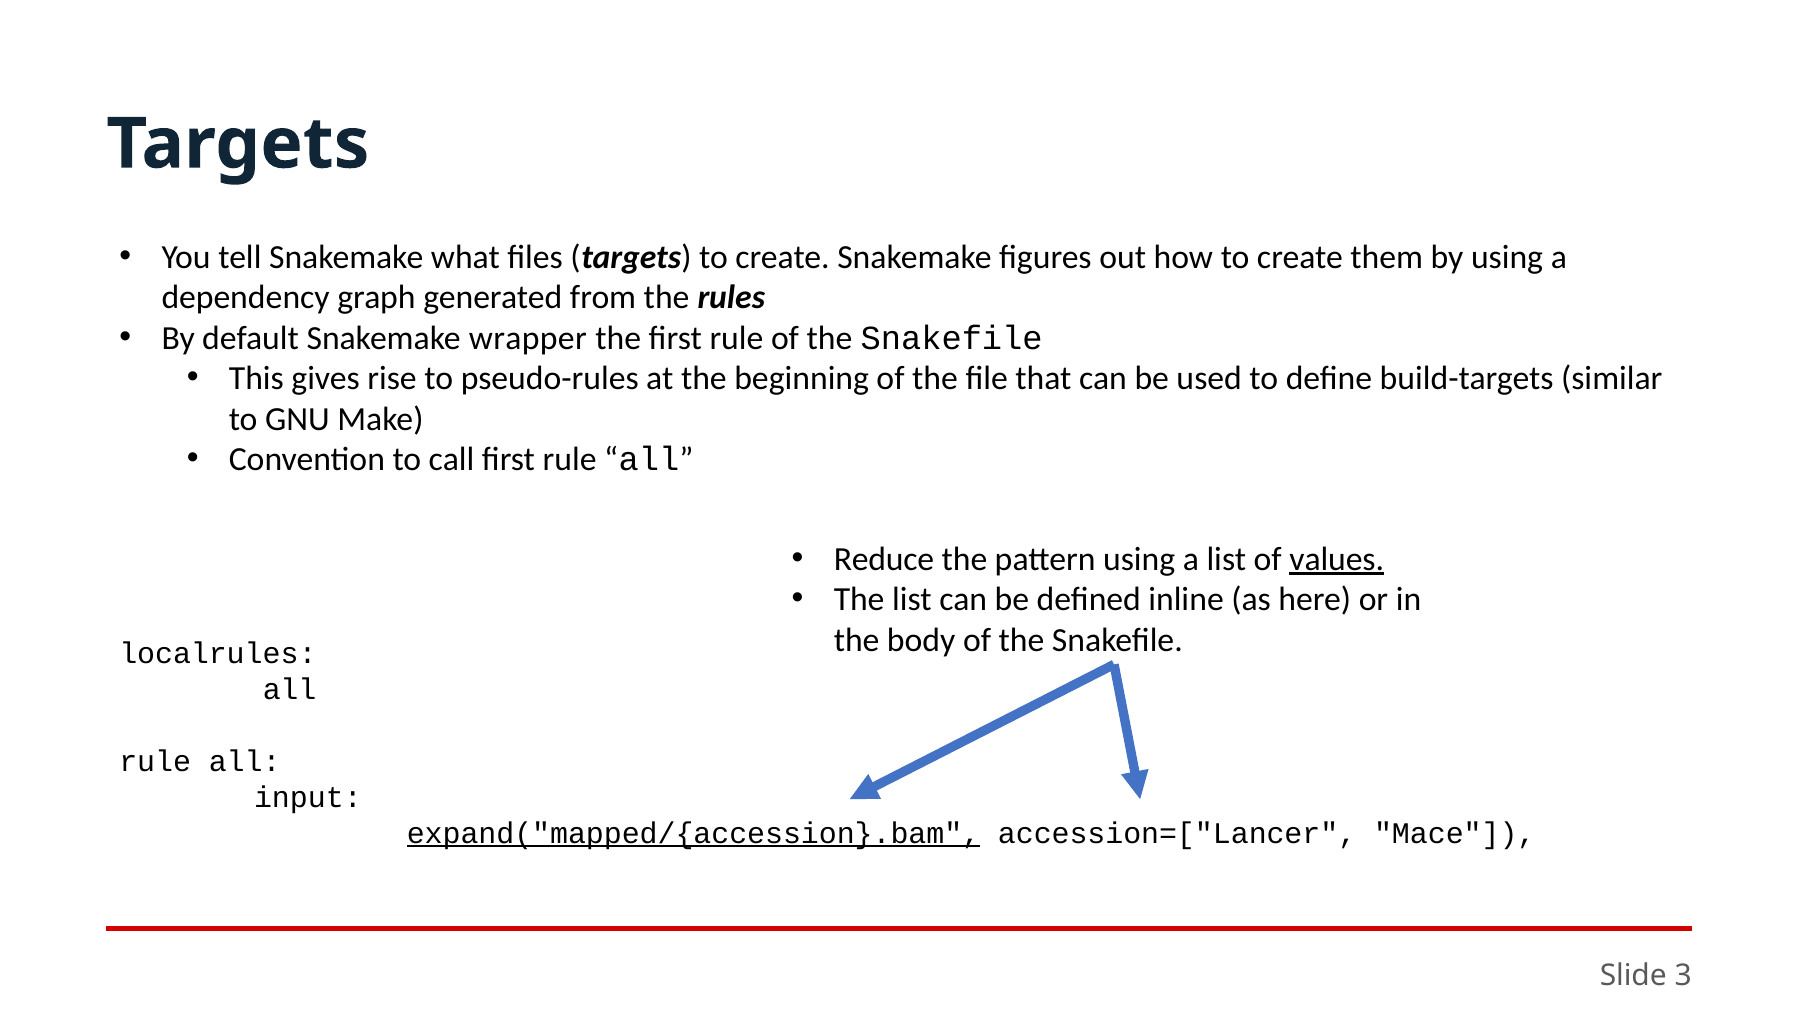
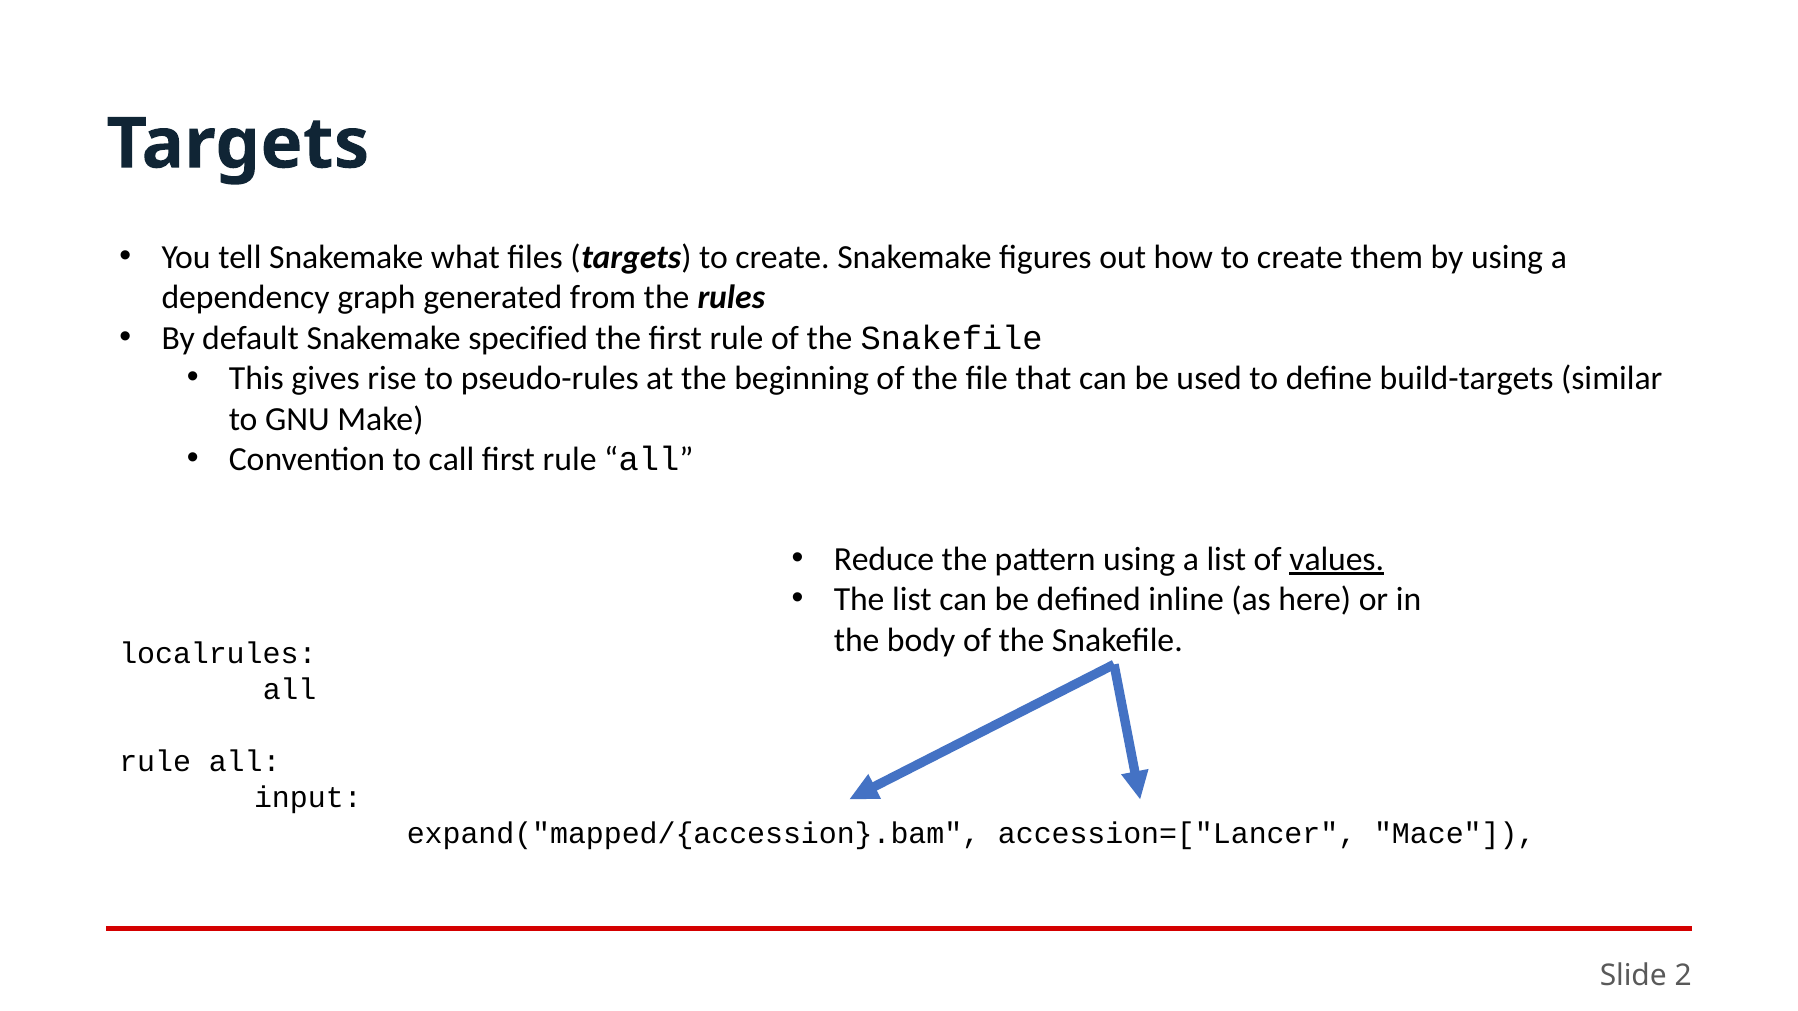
wrapper: wrapper -> specified
expand("mapped/{accession}.bam underline: present -> none
3: 3 -> 2
